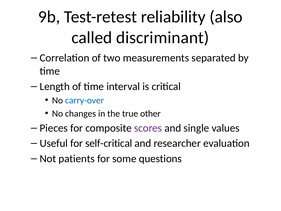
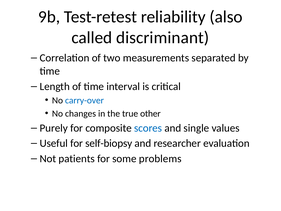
Pieces: Pieces -> Purely
scores colour: purple -> blue
self-critical: self-critical -> self-biopsy
questions: questions -> problems
